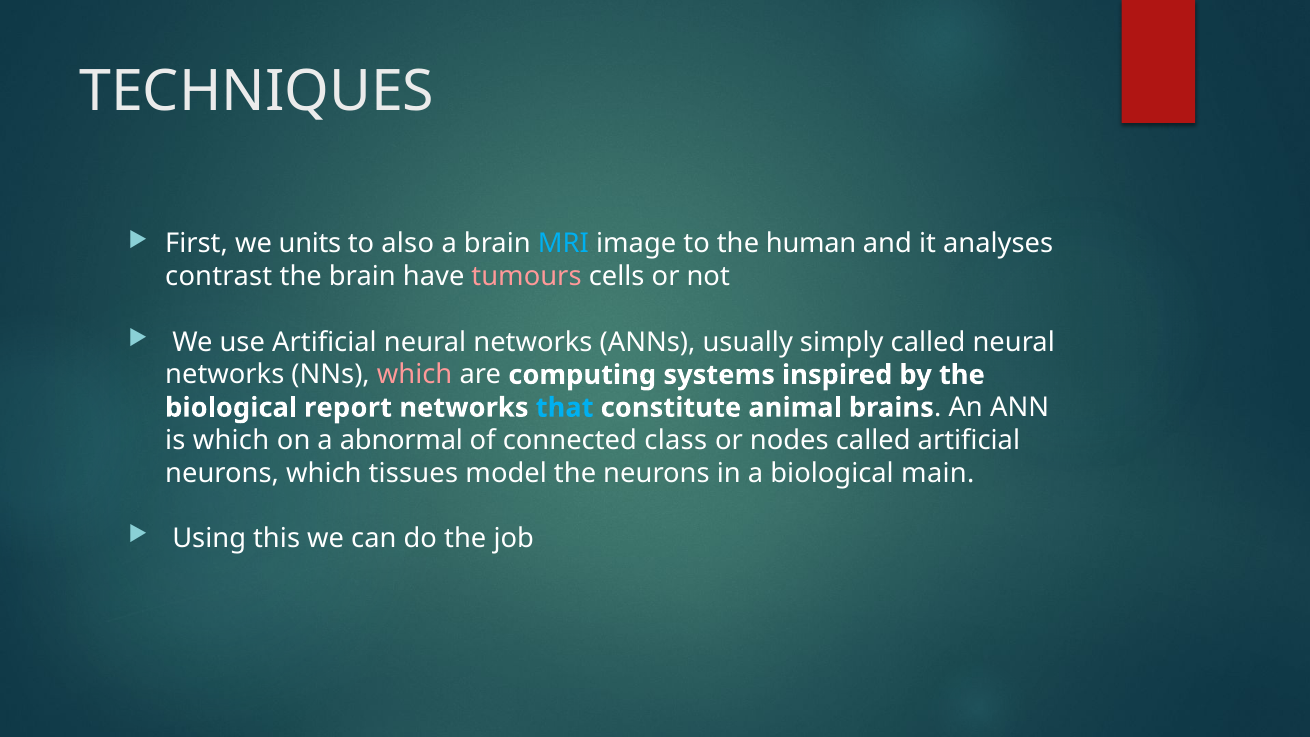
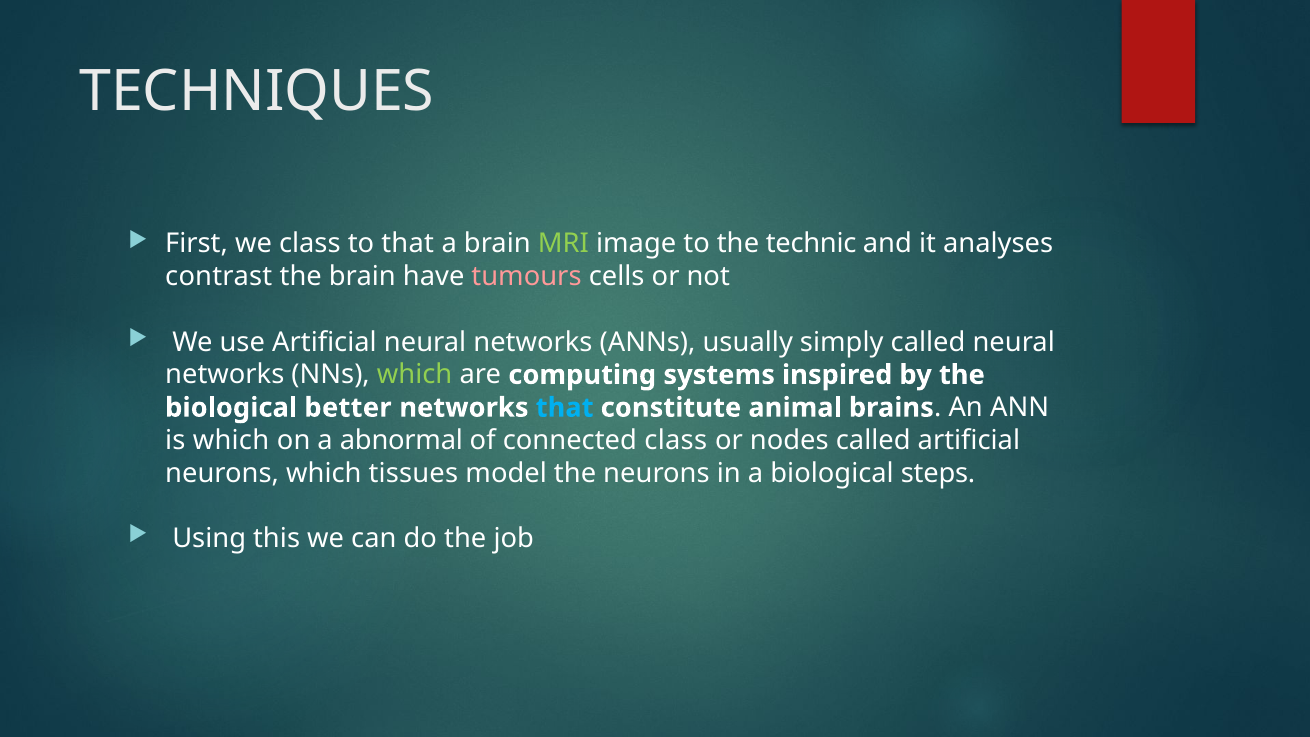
we units: units -> class
to also: also -> that
MRI colour: light blue -> light green
human: human -> technic
which at (415, 375) colour: pink -> light green
report: report -> better
main: main -> steps
